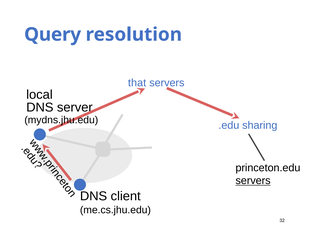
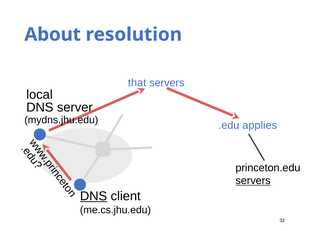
Query: Query -> About
sharing: sharing -> applies
DNS at (94, 197) underline: none -> present
